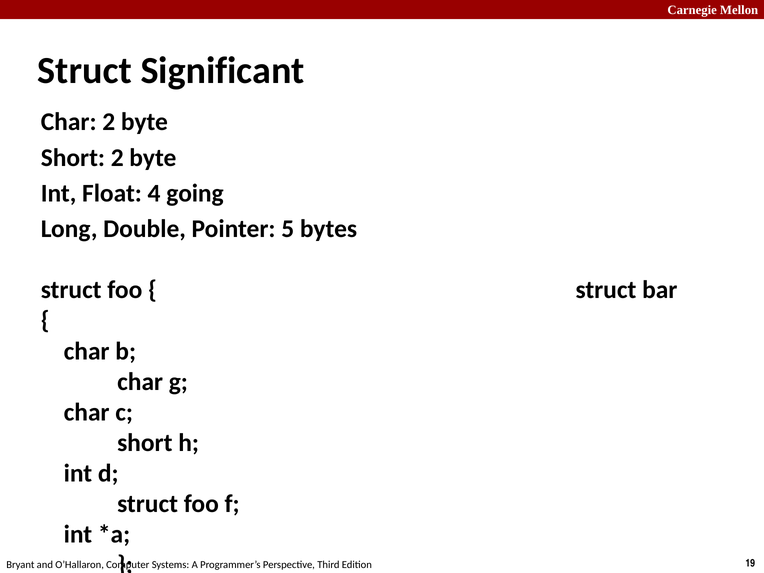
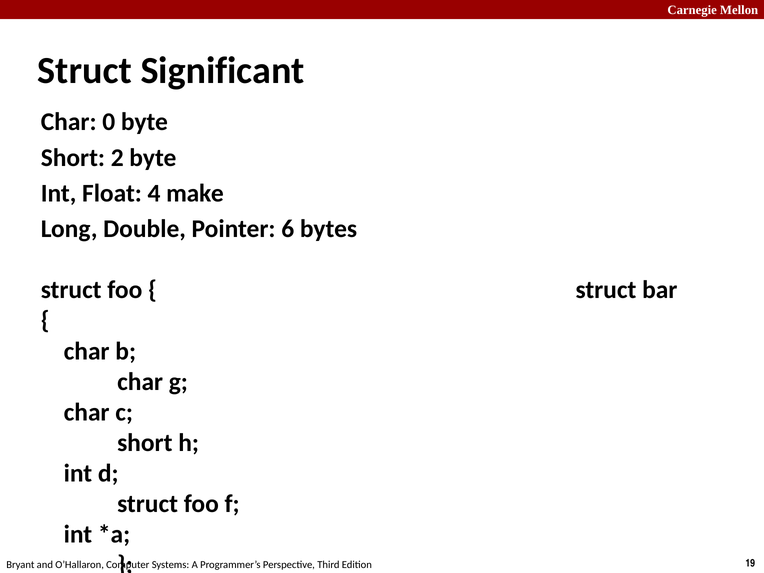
Char 2: 2 -> 0
going: going -> make
5: 5 -> 6
